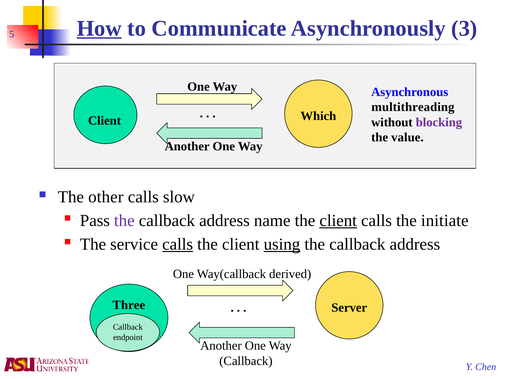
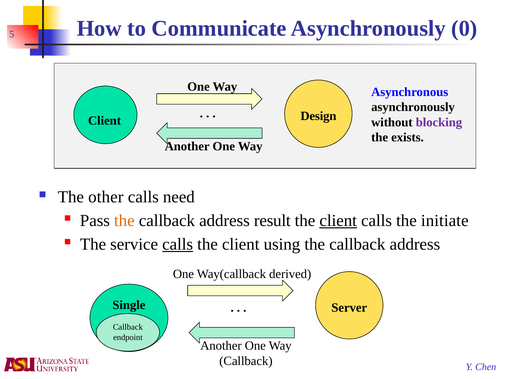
How underline: present -> none
3: 3 -> 0
multithreading at (413, 107): multithreading -> asynchronously
Which: Which -> Design
value: value -> exists
slow: slow -> need
the at (124, 221) colour: purple -> orange
name: name -> result
using underline: present -> none
Three: Three -> Single
